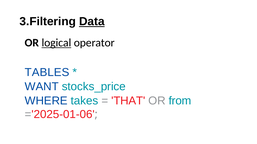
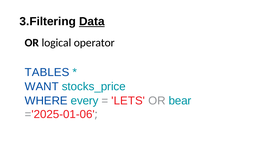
logical underline: present -> none
takes: takes -> every
THAT: THAT -> LETS
from: from -> bear
